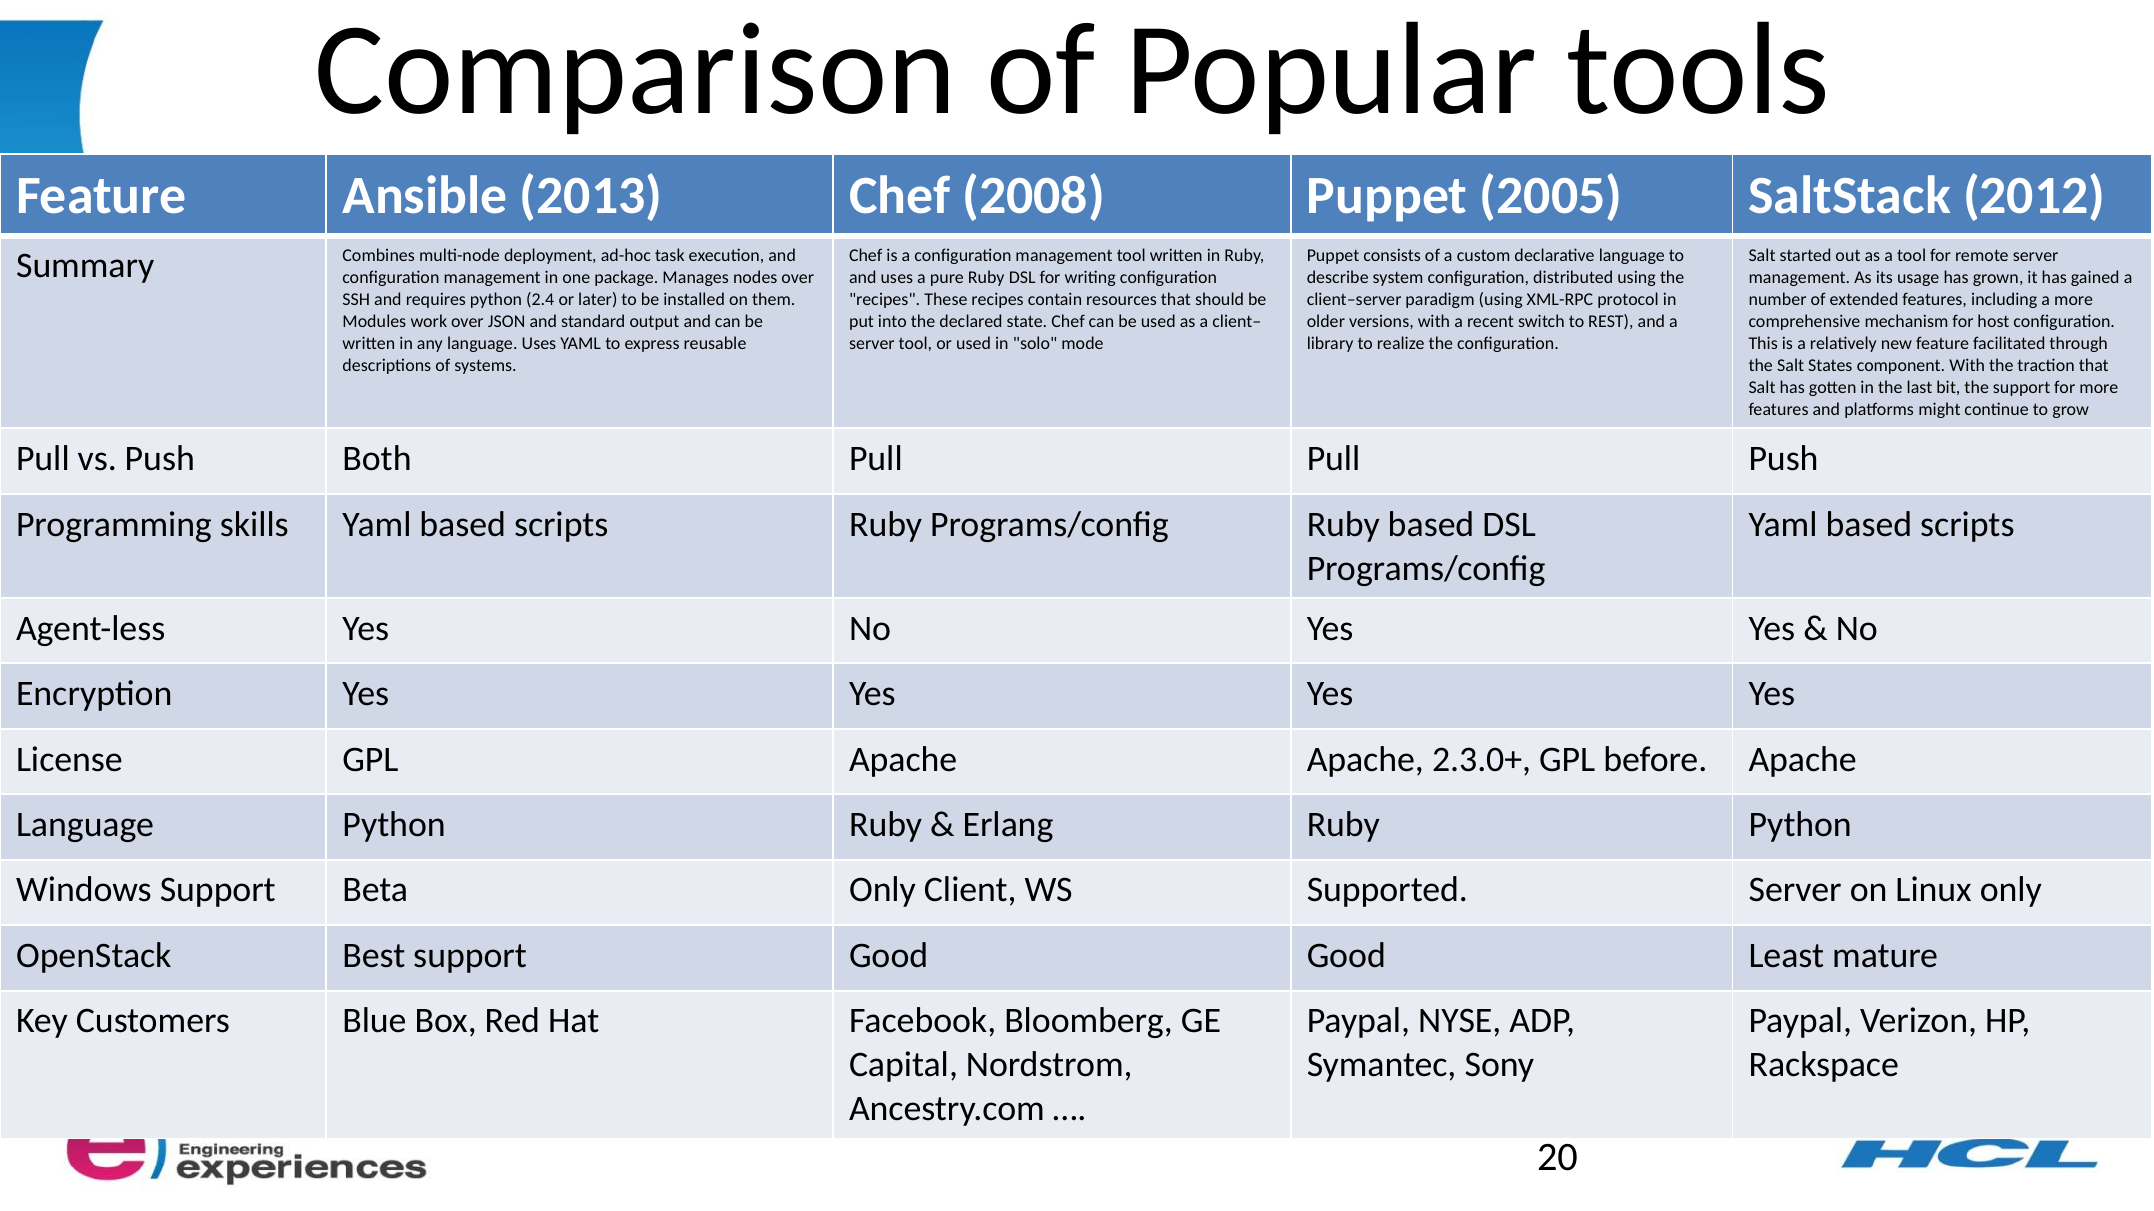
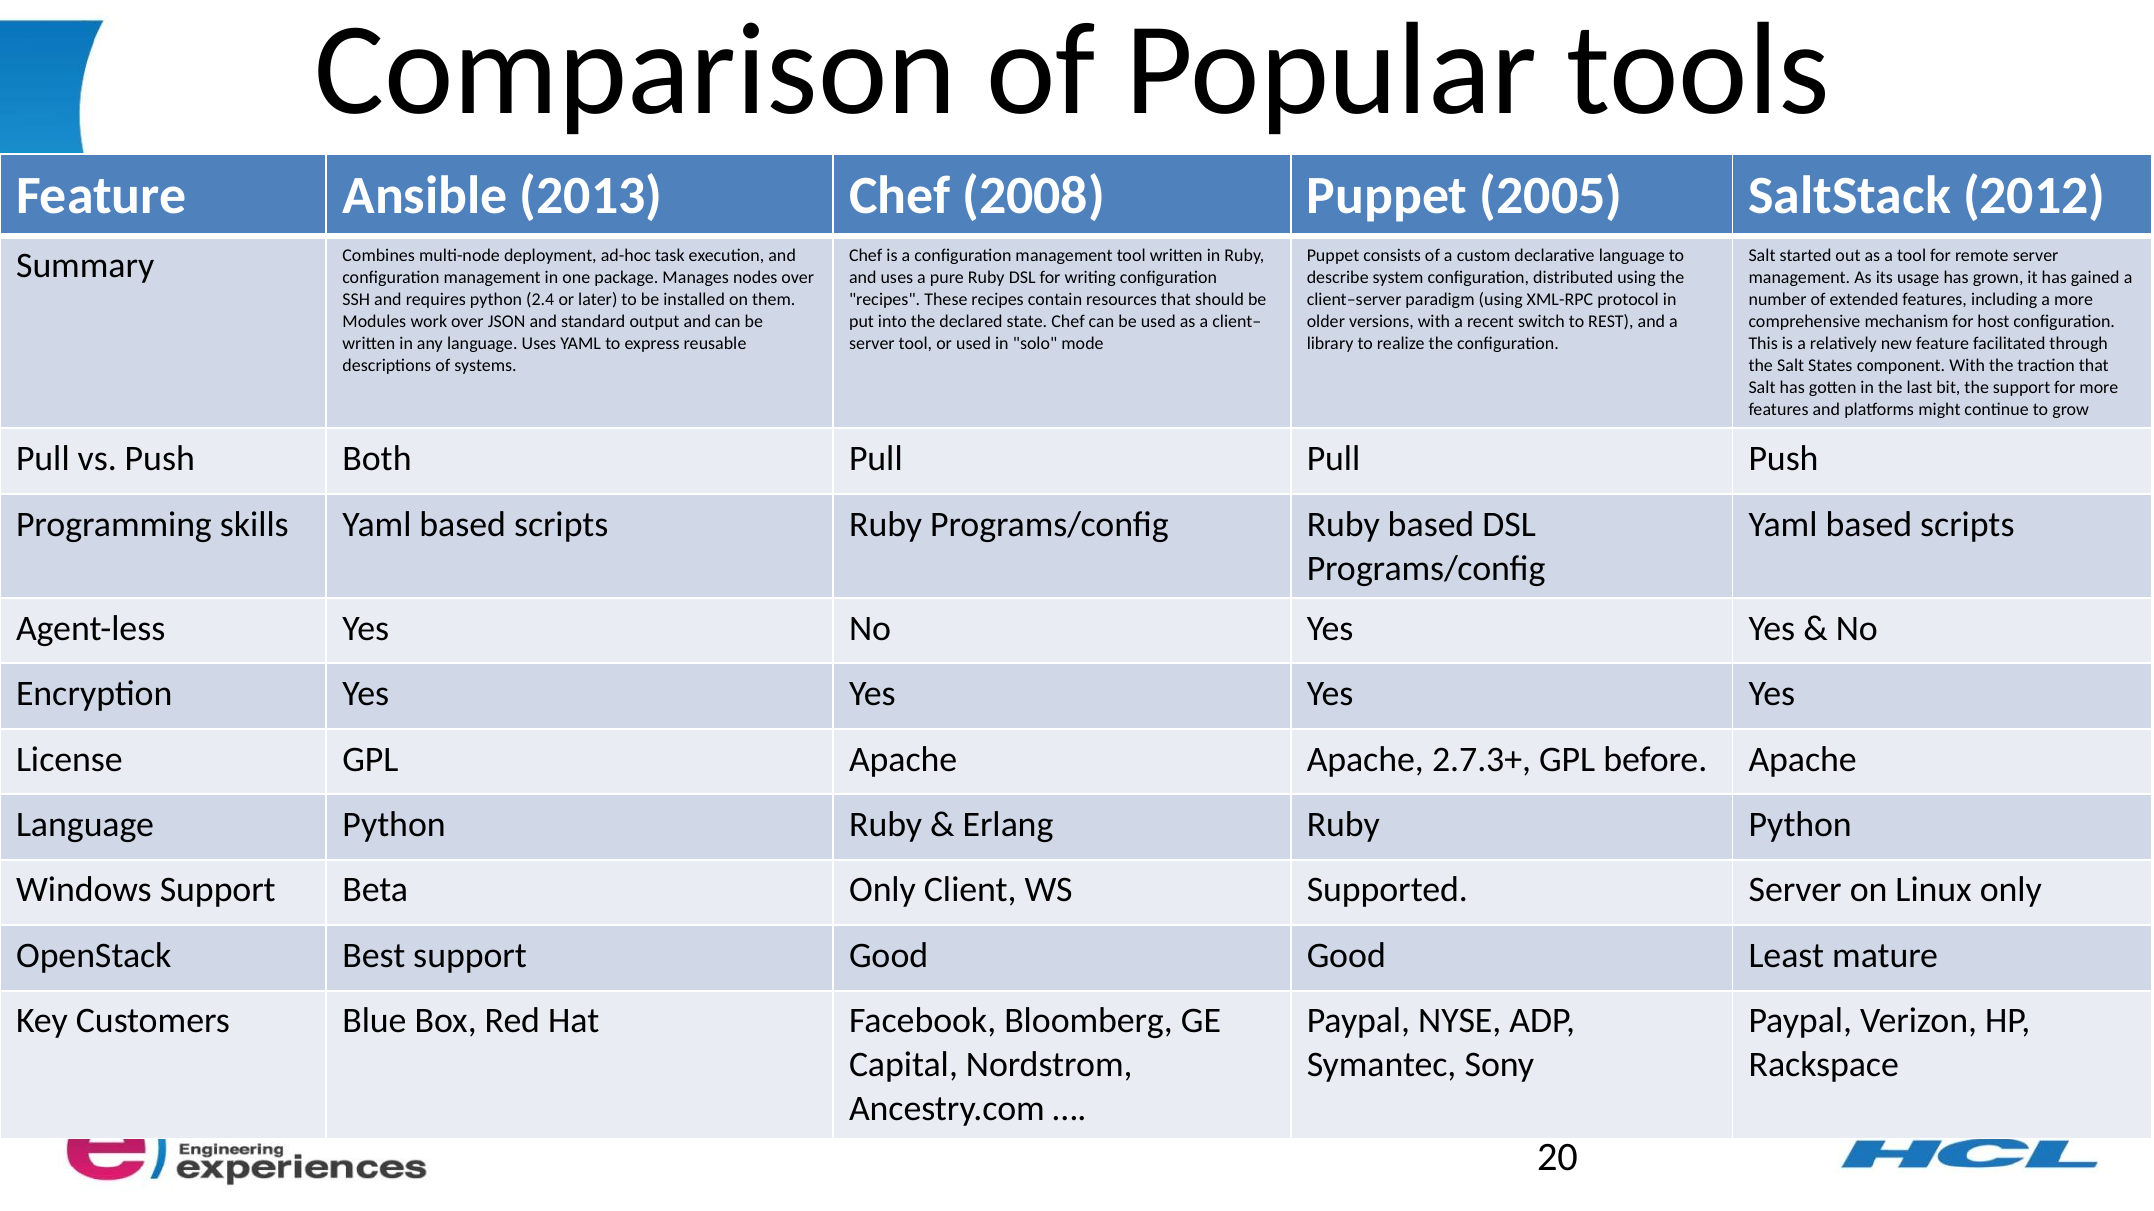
2.3.0+: 2.3.0+ -> 2.7.3+
